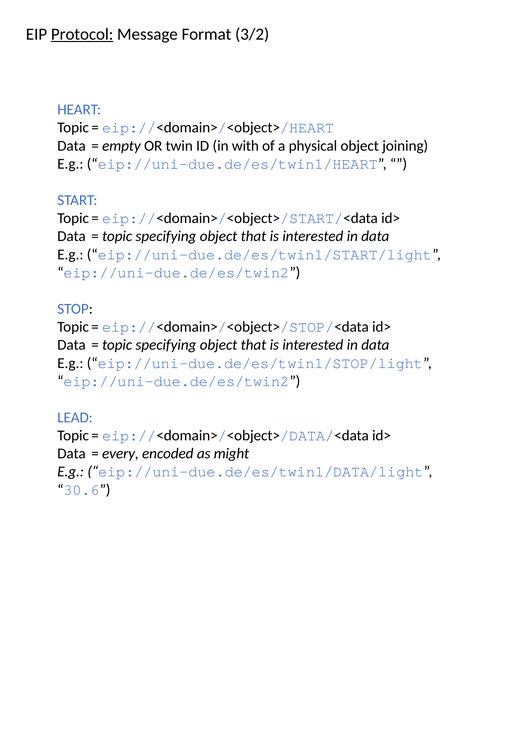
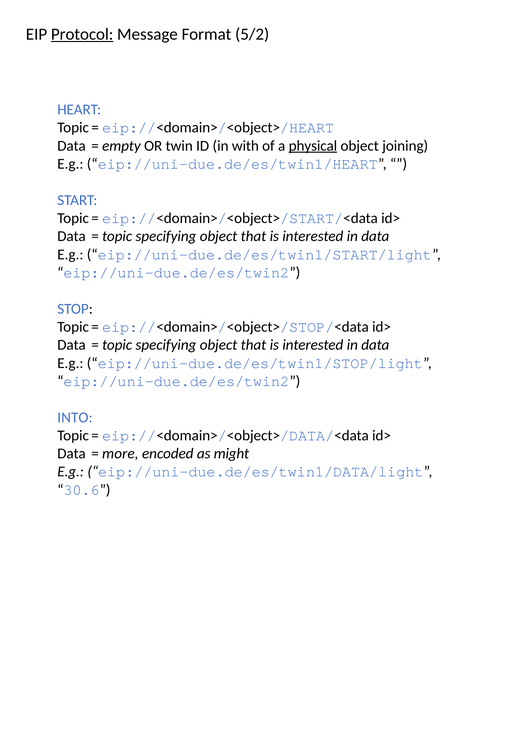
3/2: 3/2 -> 5/2
physical underline: none -> present
LEAD: LEAD -> INTO
every: every -> more
